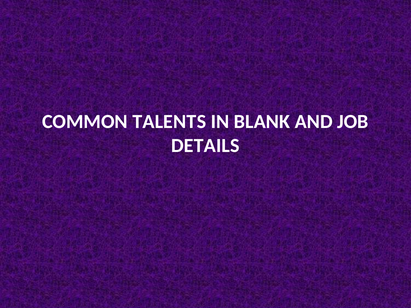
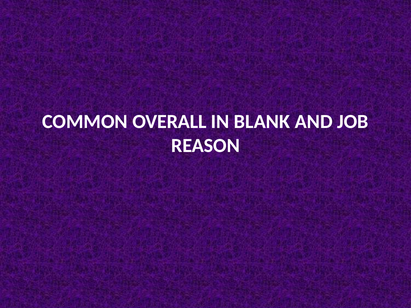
TALENTS: TALENTS -> OVERALL
DETAILS: DETAILS -> REASON
